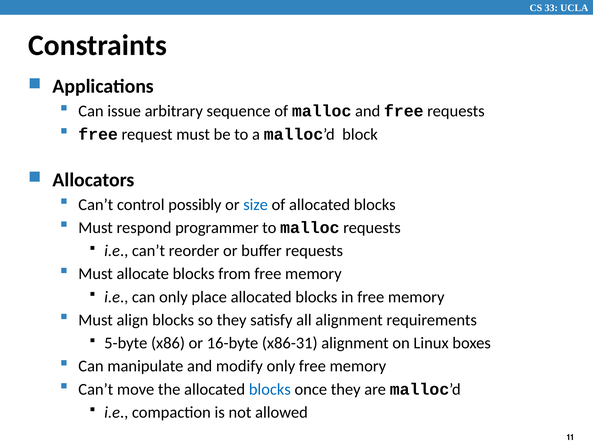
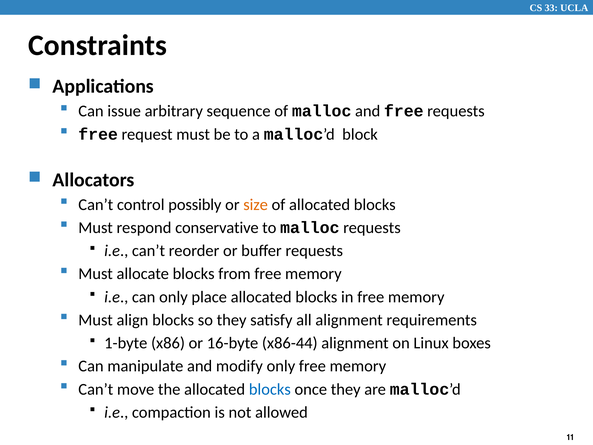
size colour: blue -> orange
programmer: programmer -> conservative
5-byte: 5-byte -> 1-byte
x86-31: x86-31 -> x86-44
